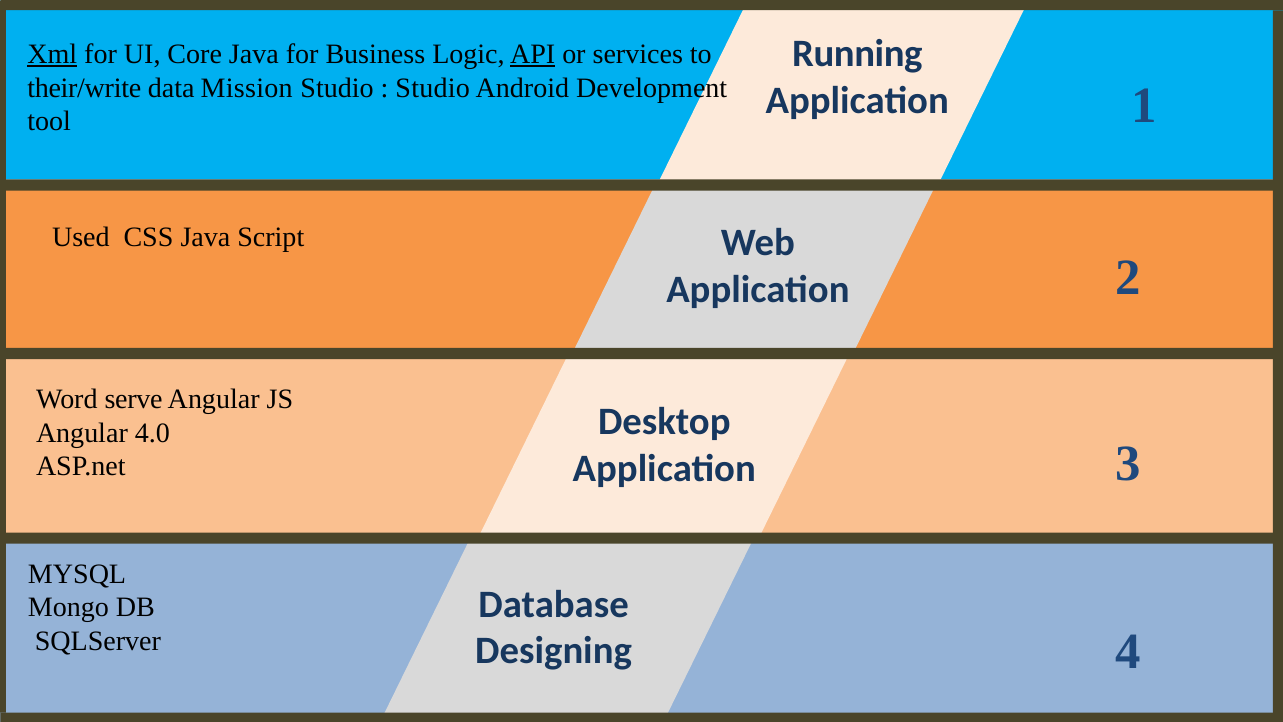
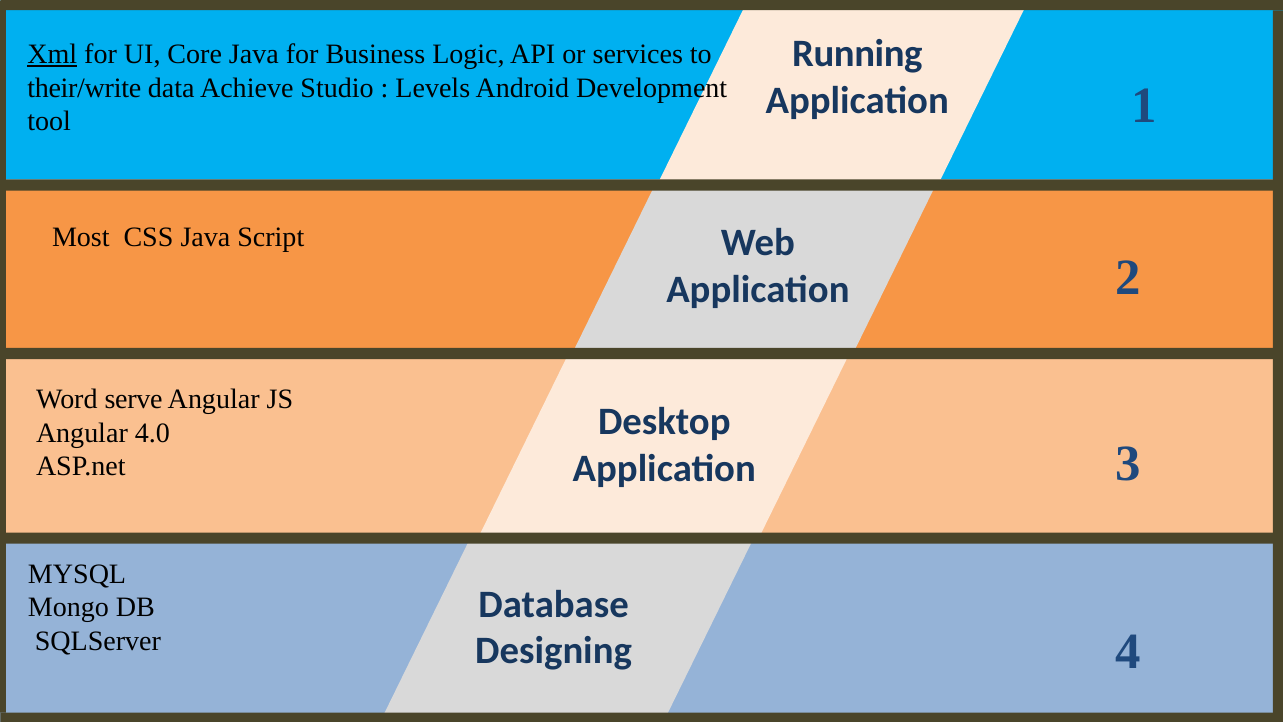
API underline: present -> none
Mission: Mission -> Achieve
Studio at (433, 88): Studio -> Levels
Used: Used -> Most
